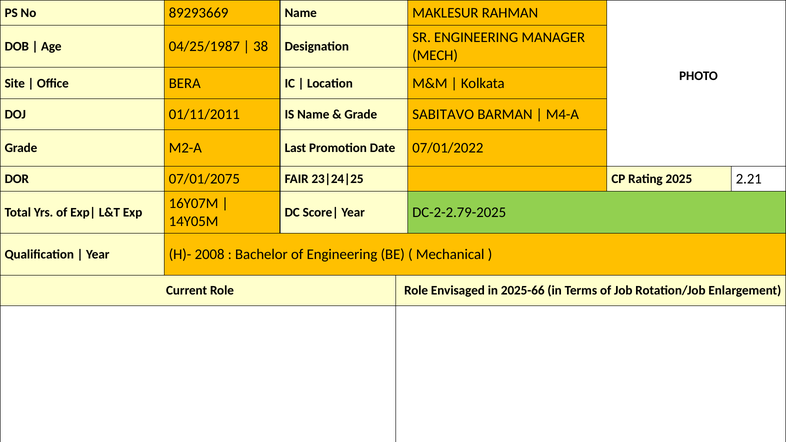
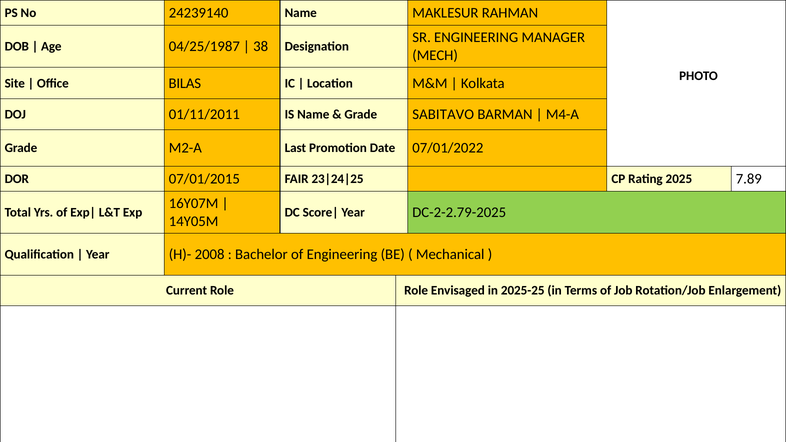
89293669: 89293669 -> 24239140
BERA: BERA -> BILAS
07/01/2075: 07/01/2075 -> 07/01/2015
2.21: 2.21 -> 7.89
2025-66: 2025-66 -> 2025-25
